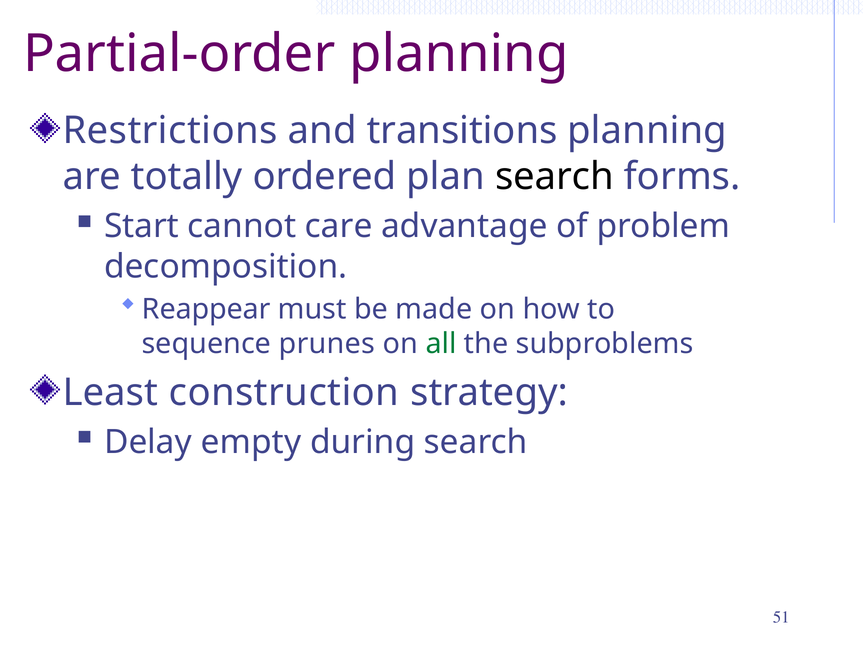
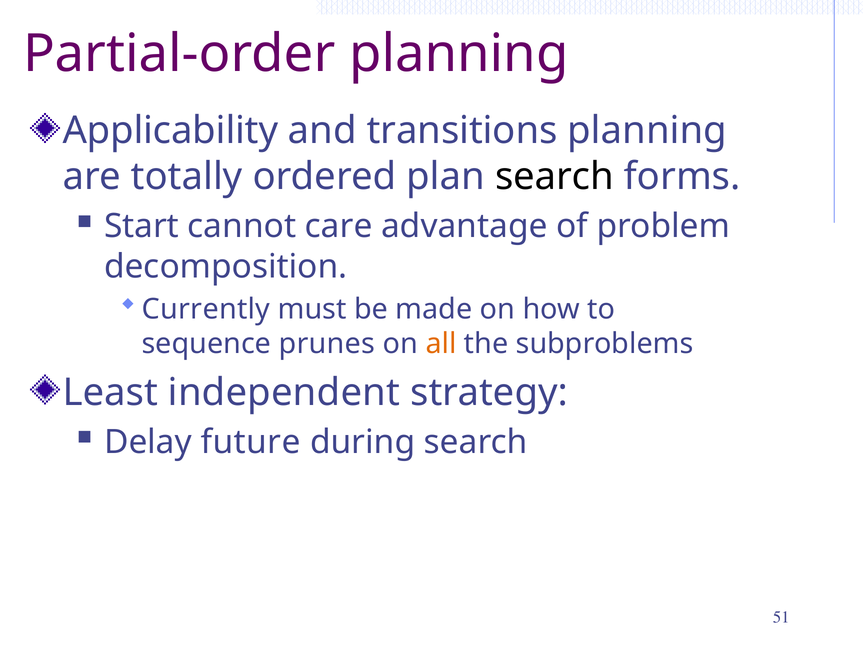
Restrictions: Restrictions -> Applicability
Reappear: Reappear -> Currently
all colour: green -> orange
construction: construction -> independent
empty: empty -> future
